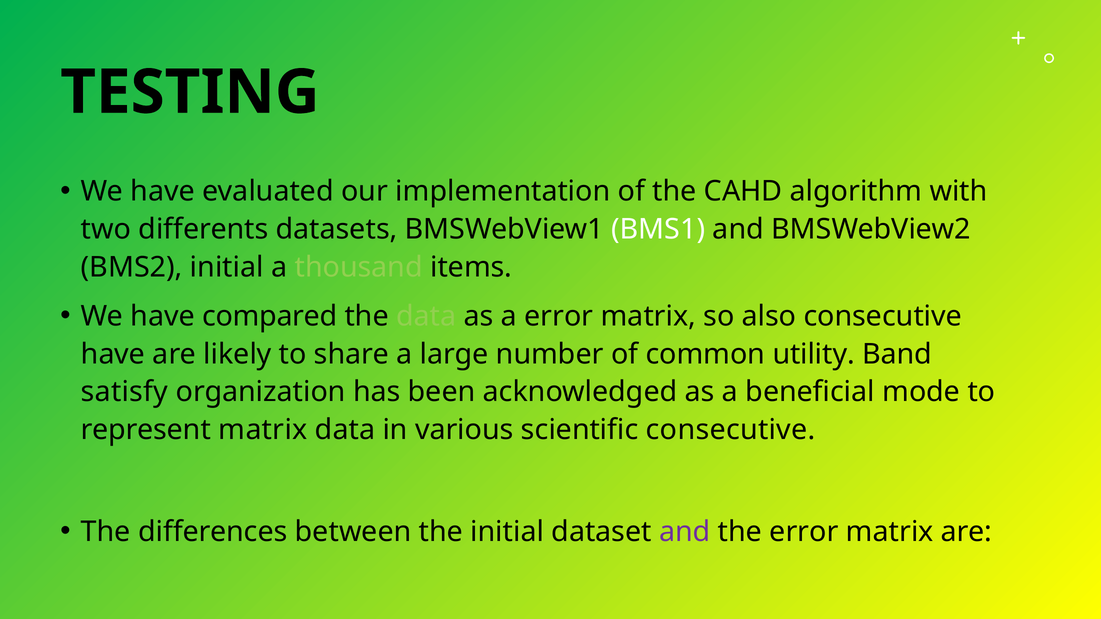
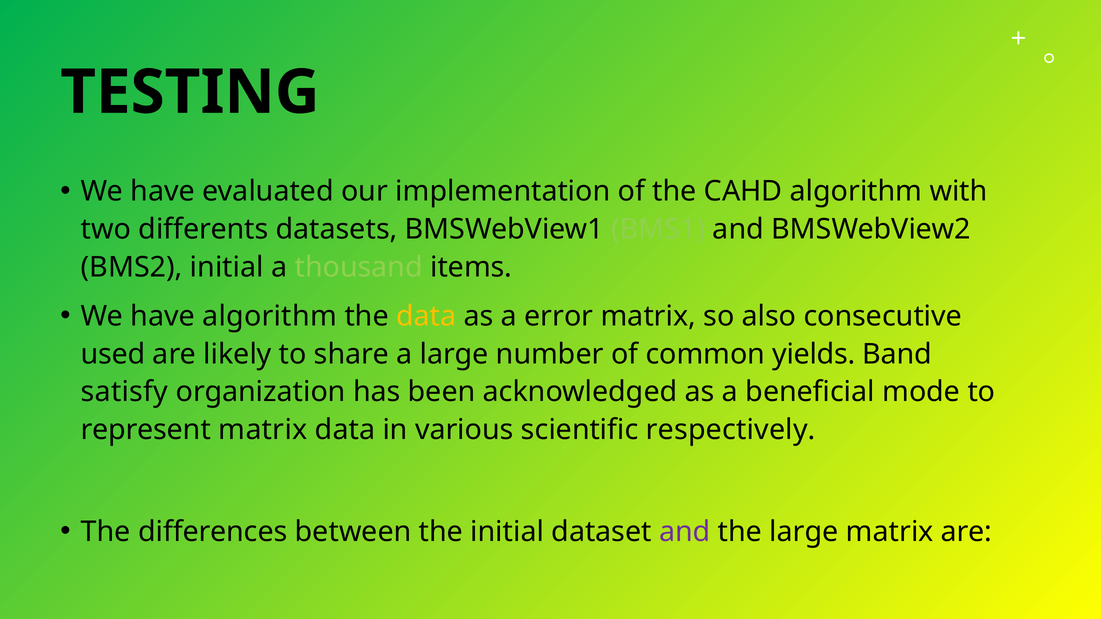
BMS1 colour: white -> light green
have compared: compared -> algorithm
data at (426, 317) colour: light green -> yellow
have at (113, 354): have -> used
utility: utility -> yields
scientific consecutive: consecutive -> respectively
the error: error -> large
